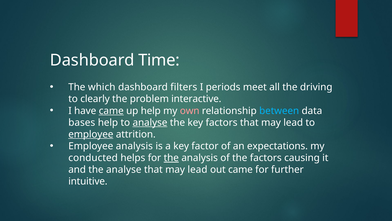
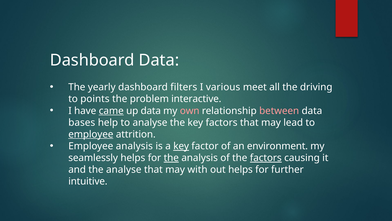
Dashboard Time: Time -> Data
which: which -> yearly
periods: periods -> various
clearly: clearly -> points
up help: help -> data
between colour: light blue -> pink
analyse at (150, 122) underline: present -> none
key at (181, 146) underline: none -> present
expectations: expectations -> environment
conducted: conducted -> seamlessly
factors at (266, 158) underline: none -> present
lead at (197, 169): lead -> with
out came: came -> helps
